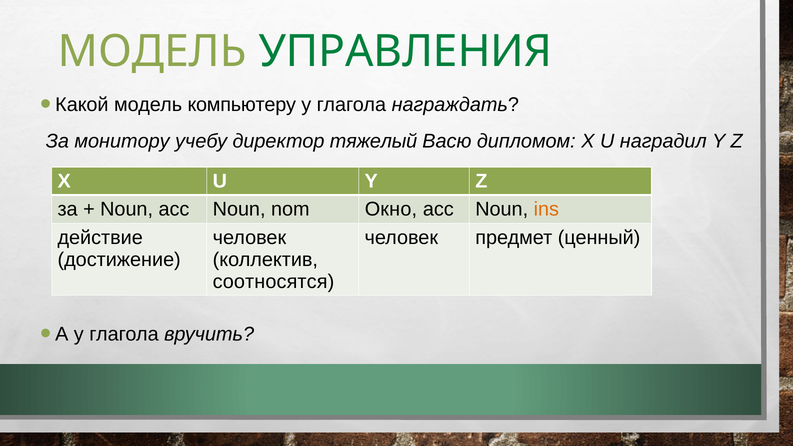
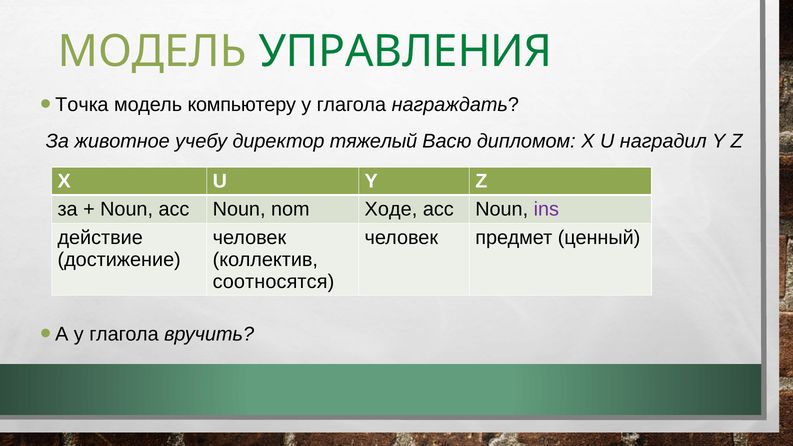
Какой: Какой -> Точка
монитору: монитору -> животное
Окно: Окно -> Ходе
ins colour: orange -> purple
